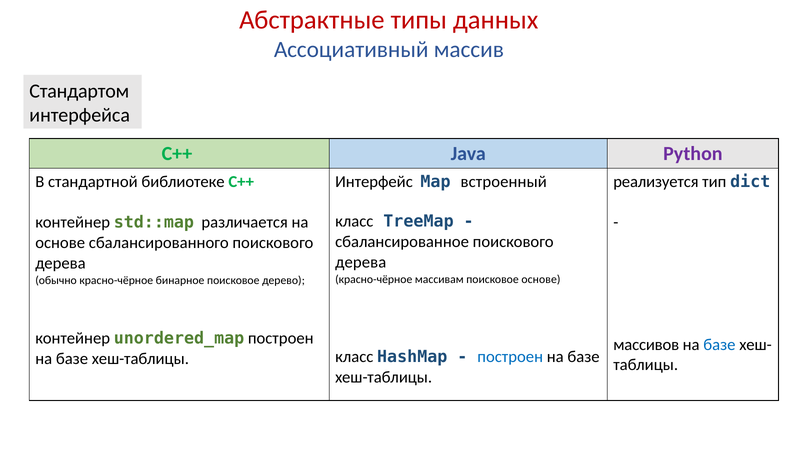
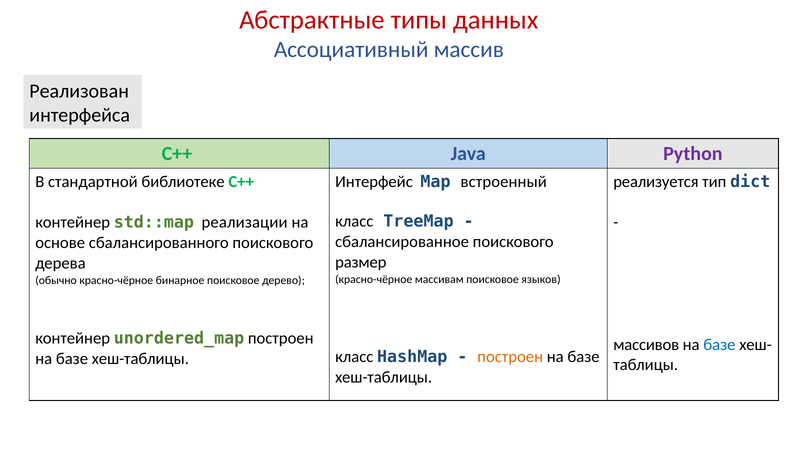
Стандартом: Стандартом -> Реализован
различается: различается -> реализации
дерева at (361, 262): дерева -> размер
поисковое основе: основе -> языков
построен at (510, 357) colour: blue -> orange
